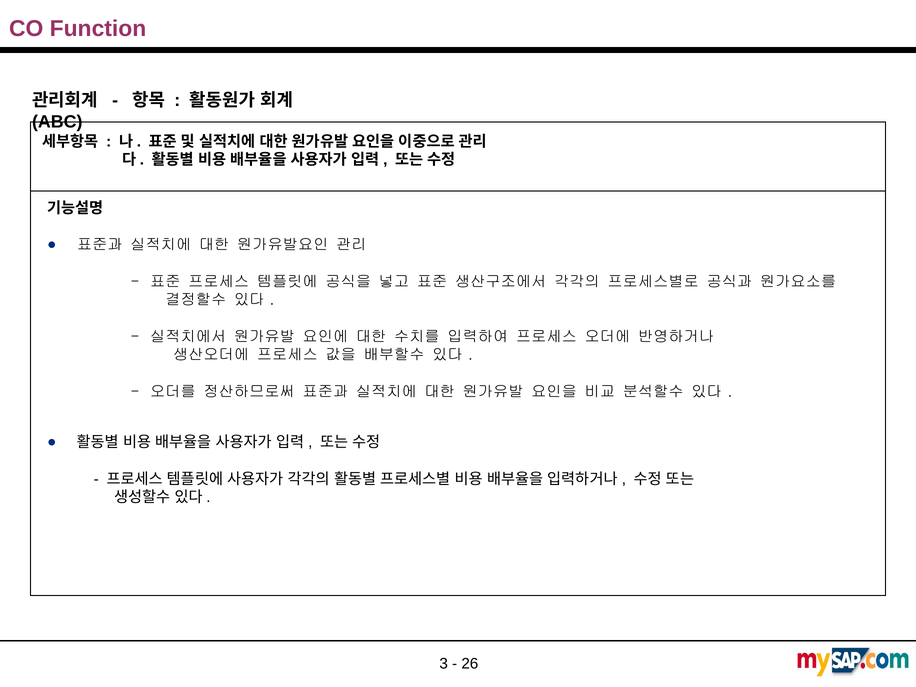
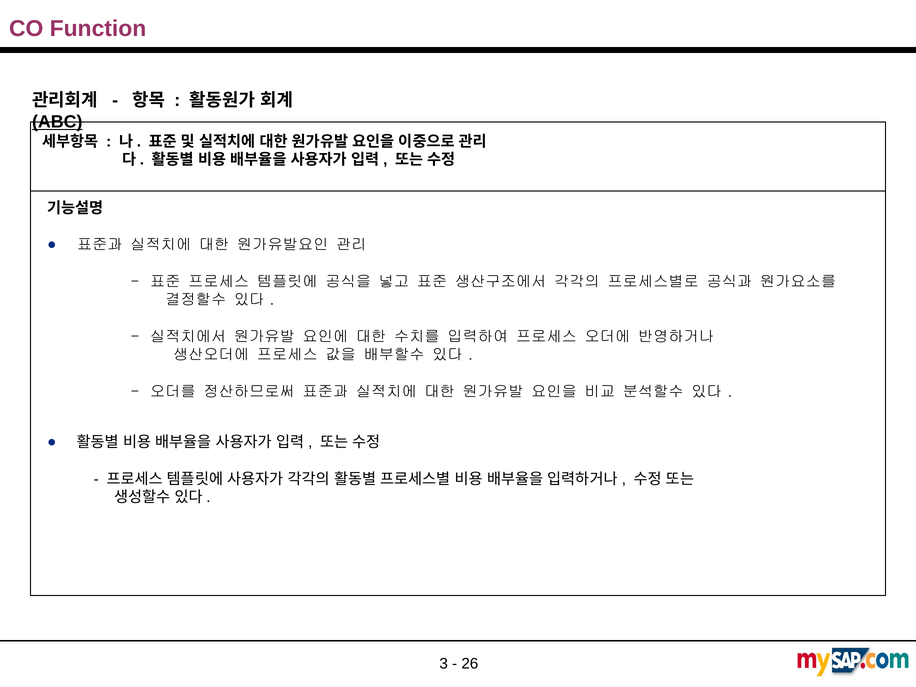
ABC underline: none -> present
